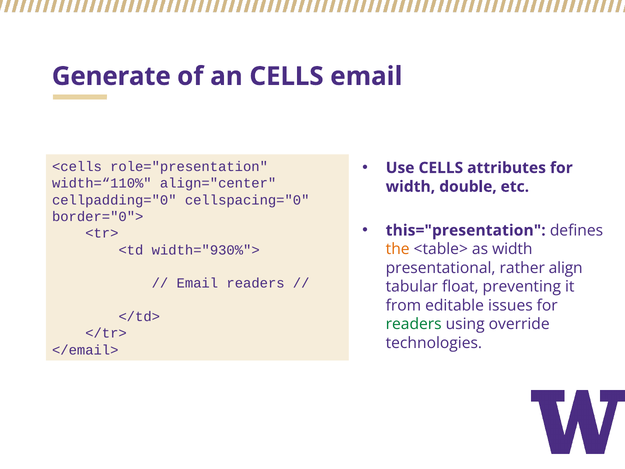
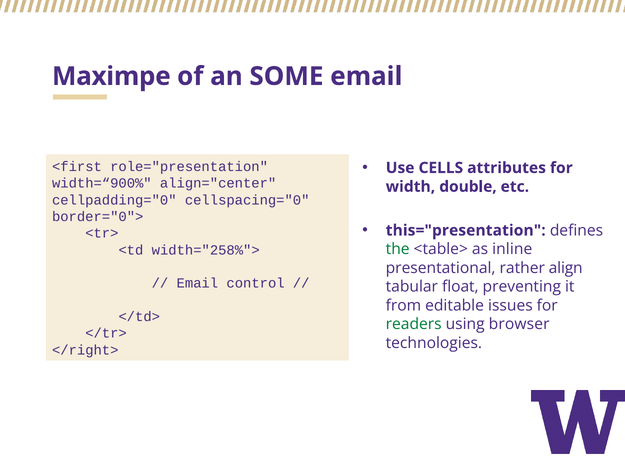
Generate: Generate -> Maximpe
an CELLS: CELLS -> SOME
<cells: <cells -> <first
width=“110%: width=“110% -> width=“900%
the colour: orange -> green
as width: width -> inline
width="930%">: width="930%"> -> width="258%">
Email readers: readers -> control
override: override -> browser
</email>: </email> -> </right>
